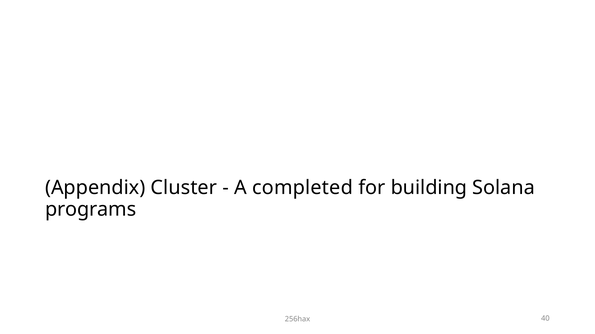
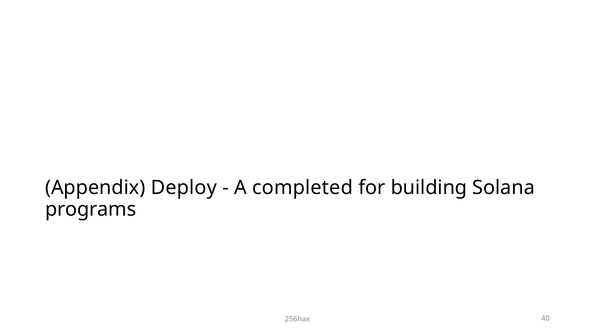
Cluster: Cluster -> Deploy
